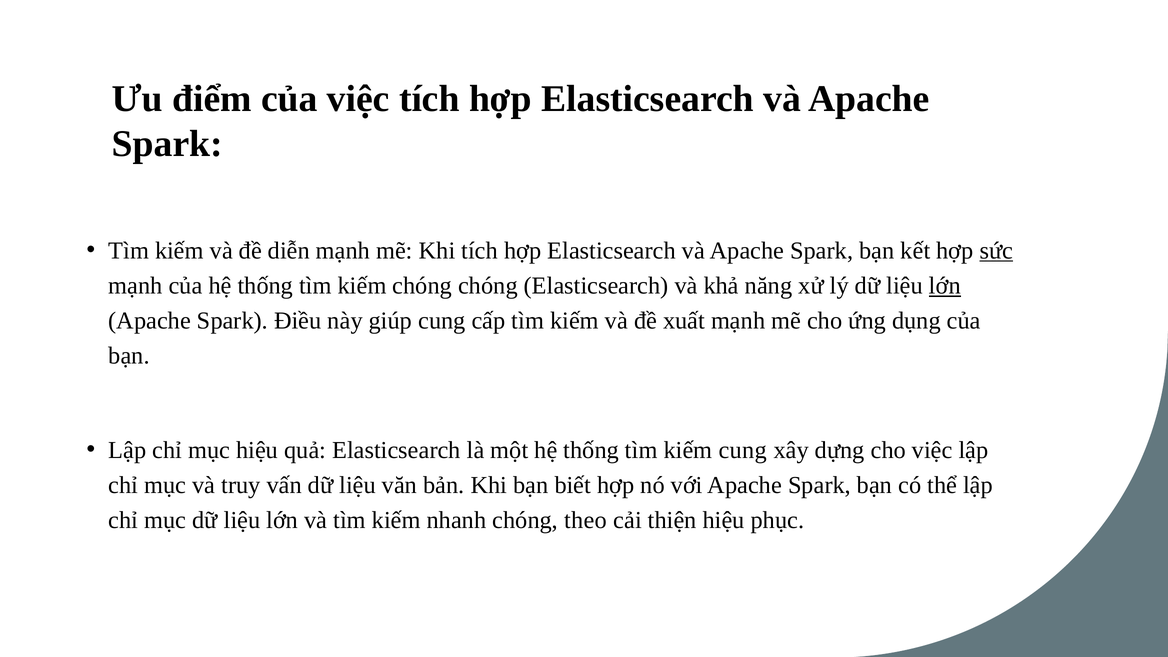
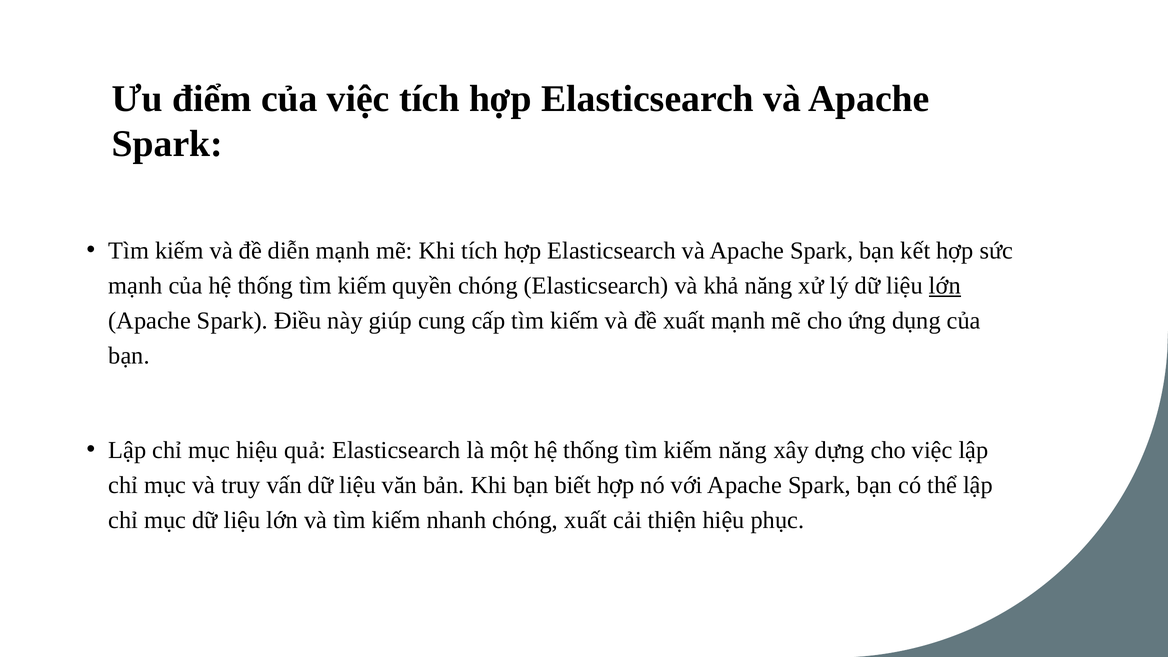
sức underline: present -> none
kiếm chóng: chóng -> quyền
kiếm cung: cung -> năng
chóng theo: theo -> xuất
